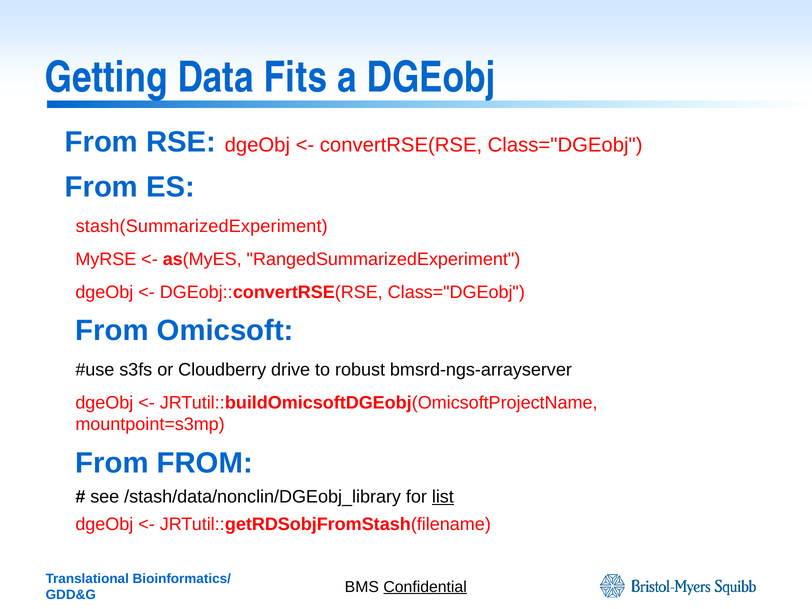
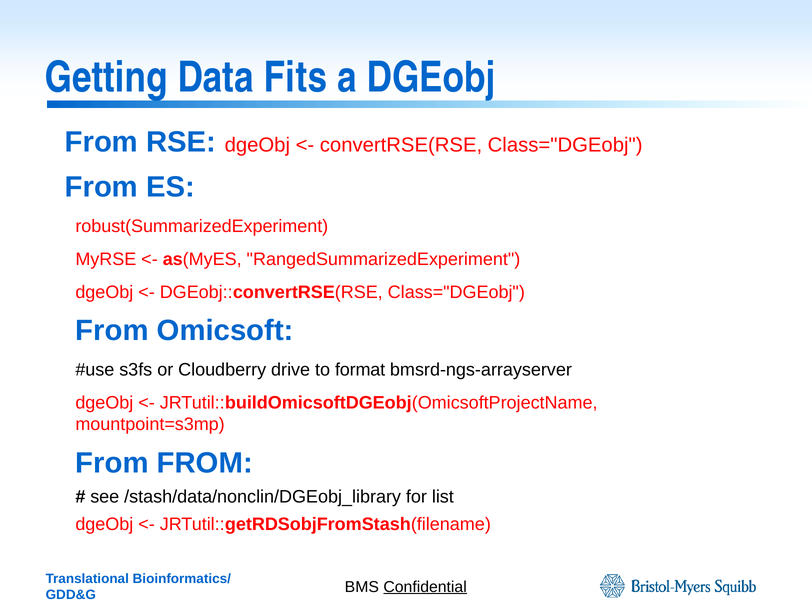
stash(SummarizedExperiment: stash(SummarizedExperiment -> robust(SummarizedExperiment
robust: robust -> format
list underline: present -> none
